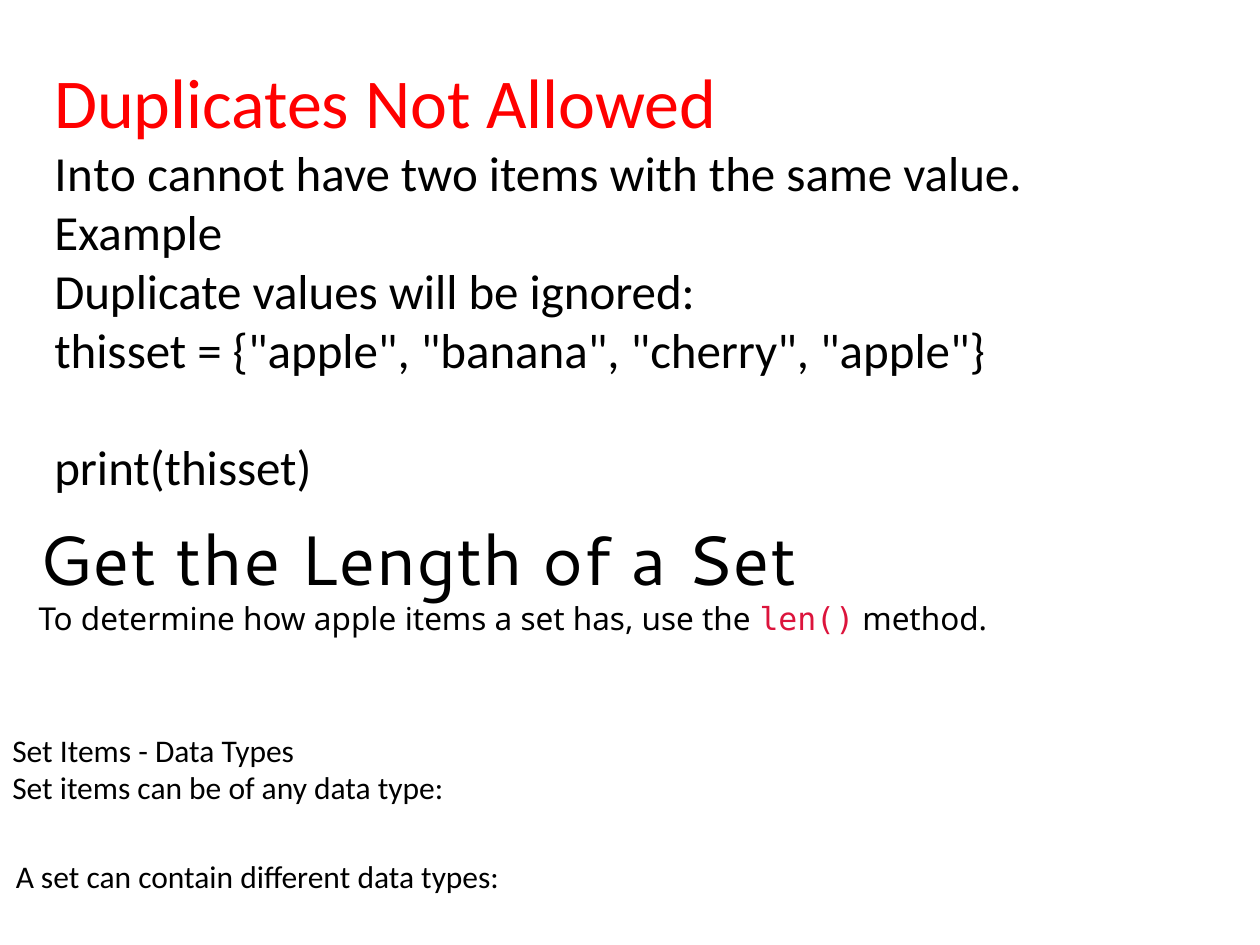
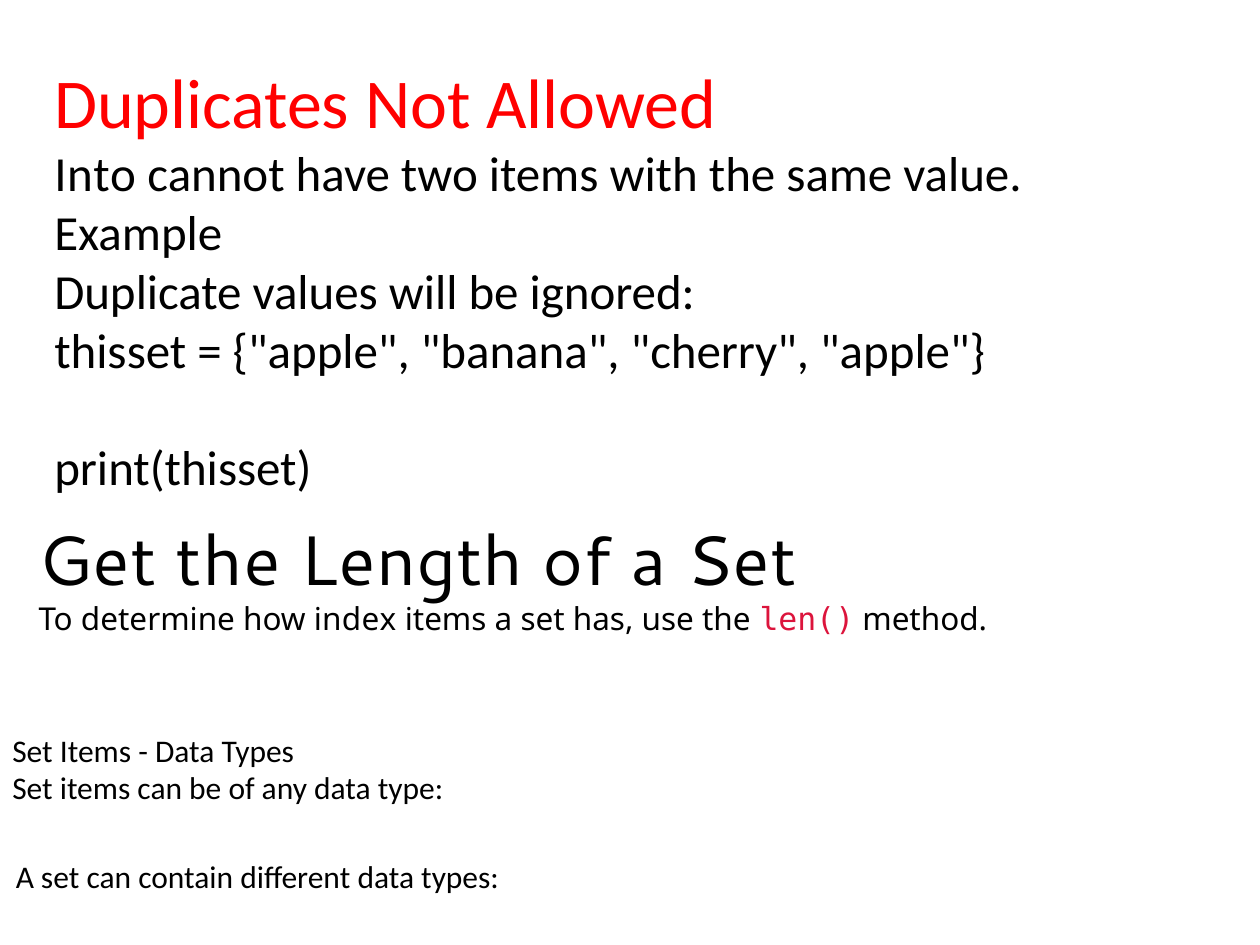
how apple: apple -> index
